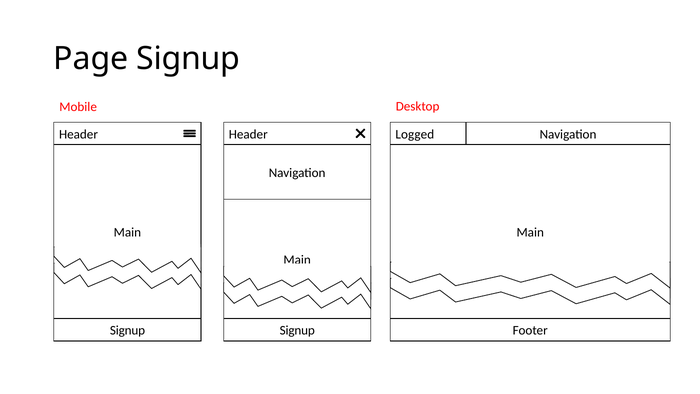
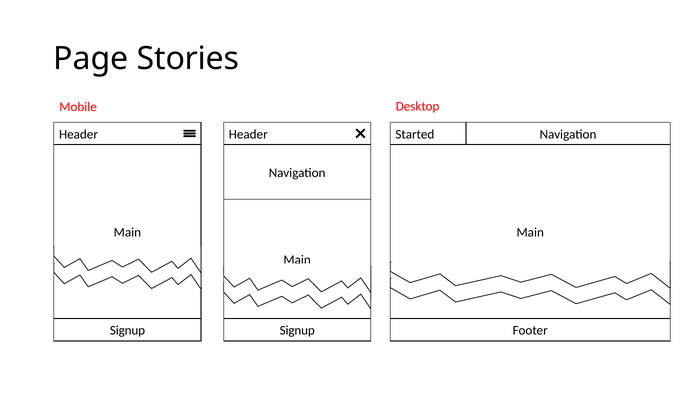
Page Signup: Signup -> Stories
Logged: Logged -> Started
